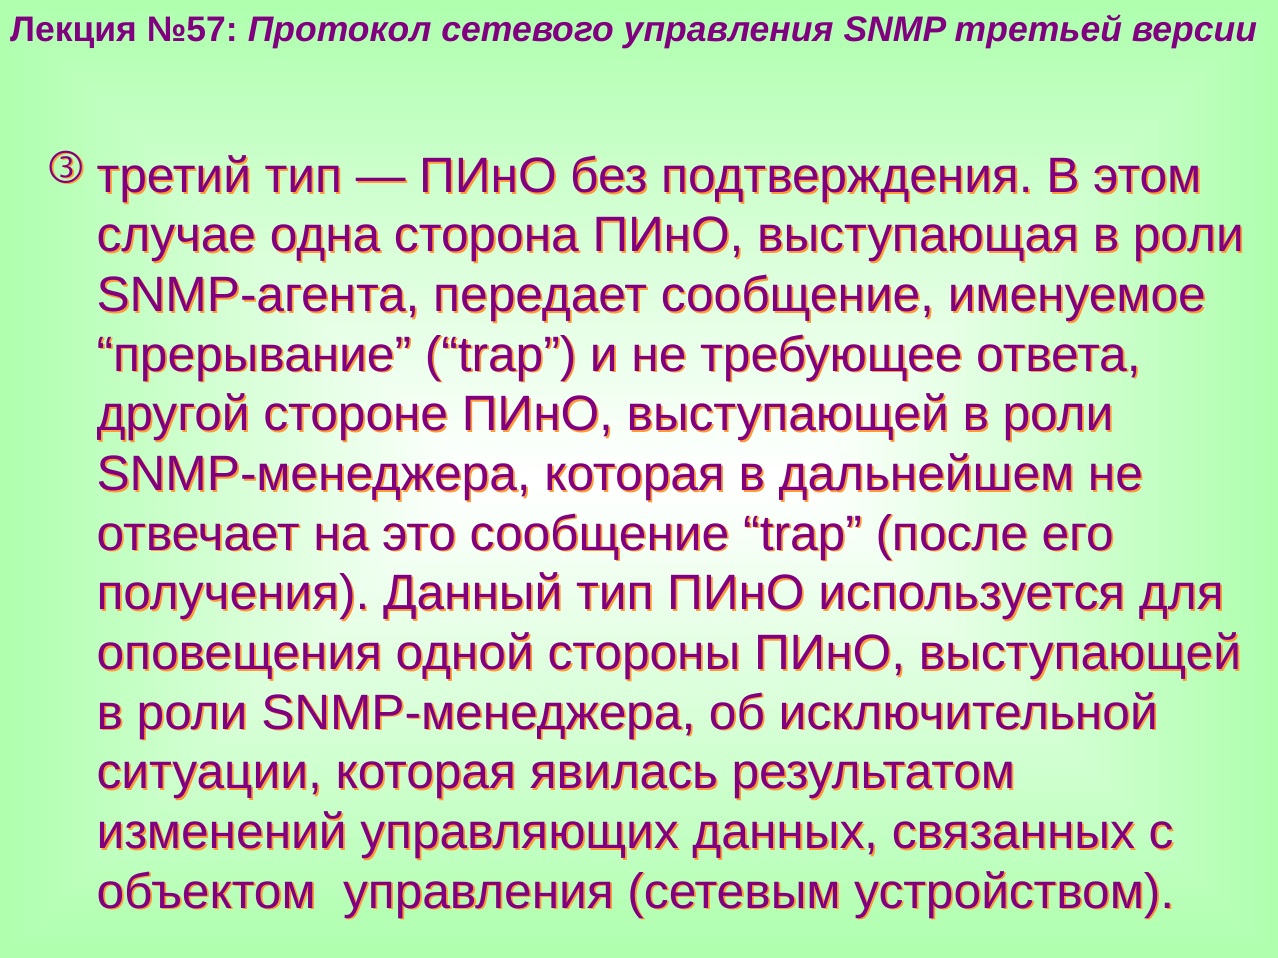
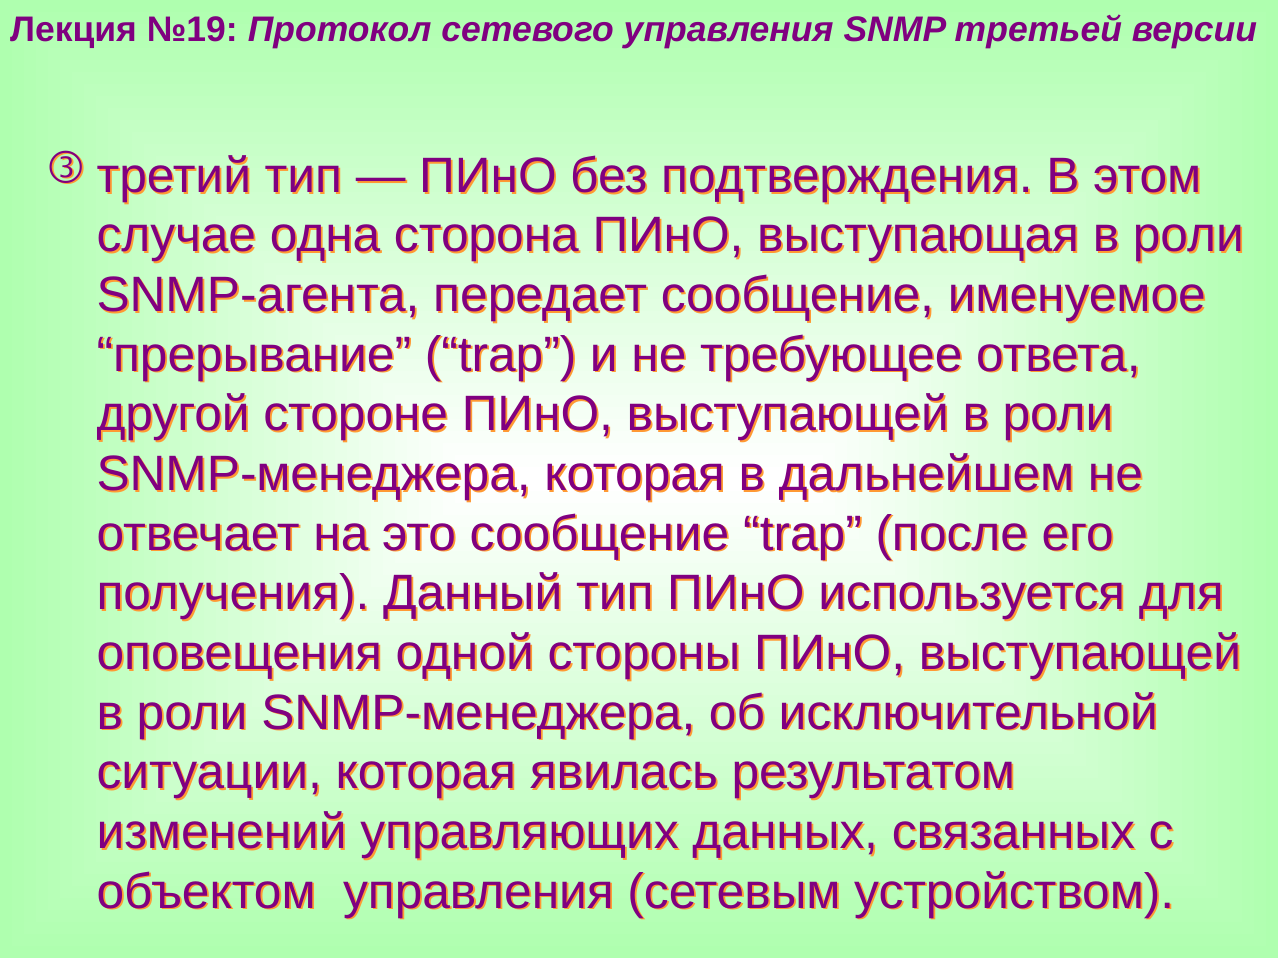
№57: №57 -> №19
